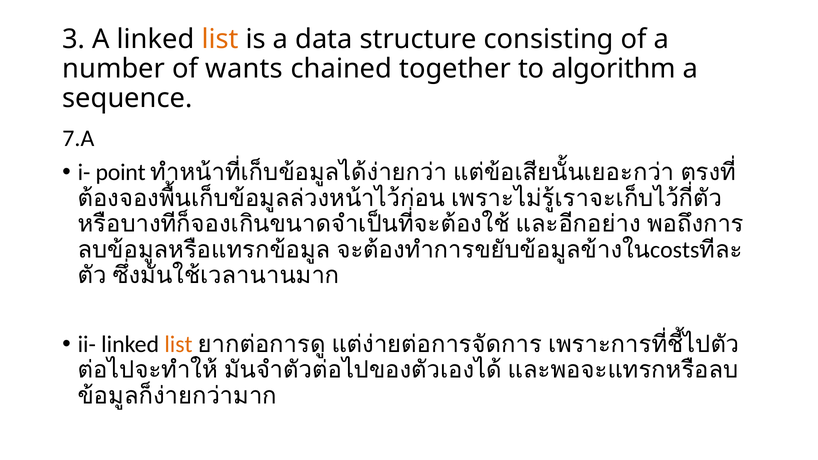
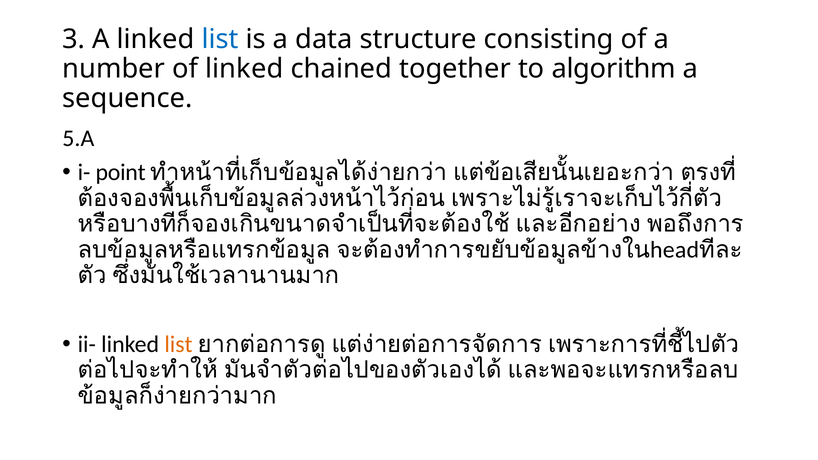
list at (220, 39) colour: orange -> blue
of wants: wants -> linked
7.A: 7.A -> 5.A
costs: costs -> head
